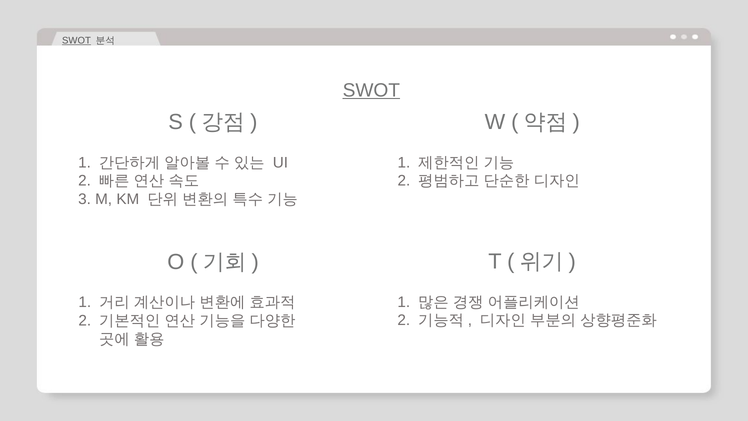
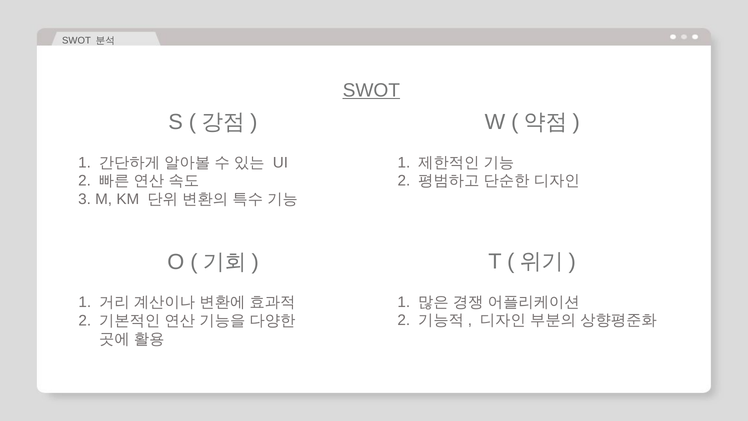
SWOT at (76, 41) underline: present -> none
